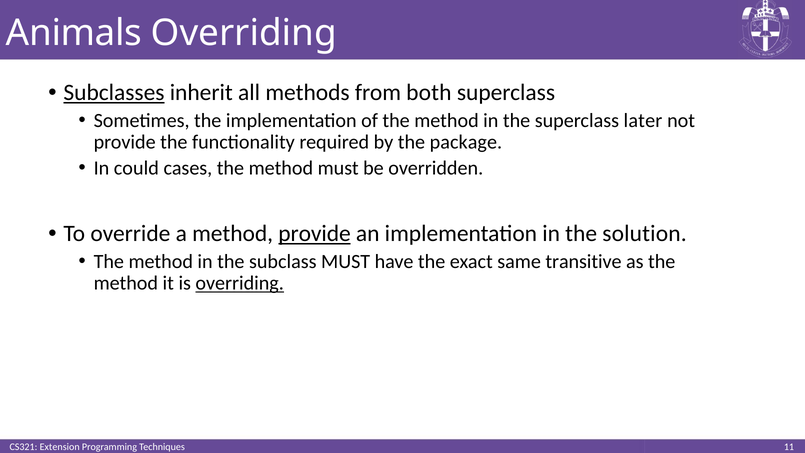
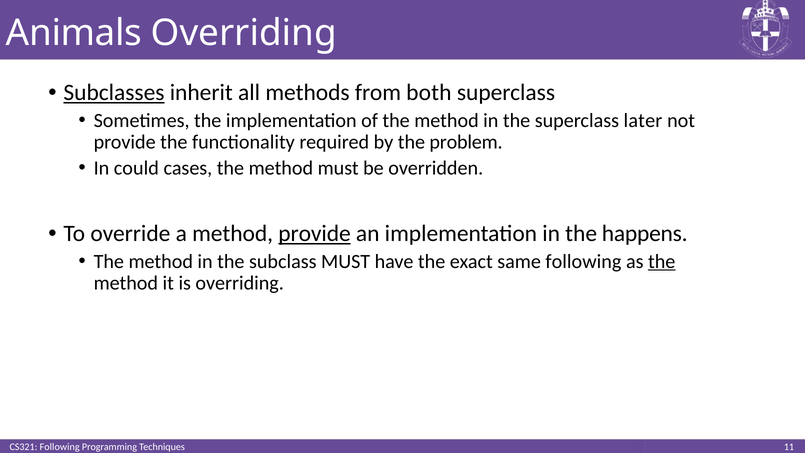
package: package -> problem
solution: solution -> happens
same transitive: transitive -> following
the at (662, 261) underline: none -> present
overriding at (240, 283) underline: present -> none
CS321 Extension: Extension -> Following
